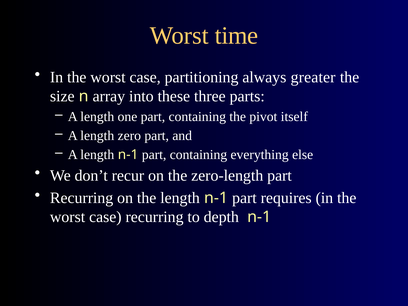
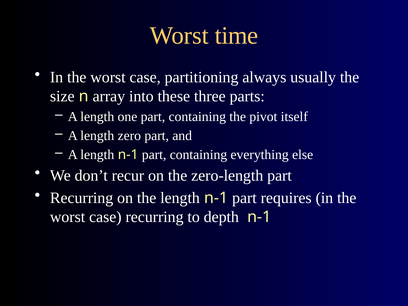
greater: greater -> usually
